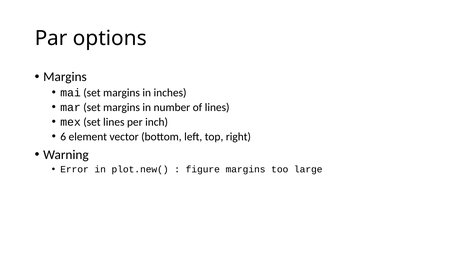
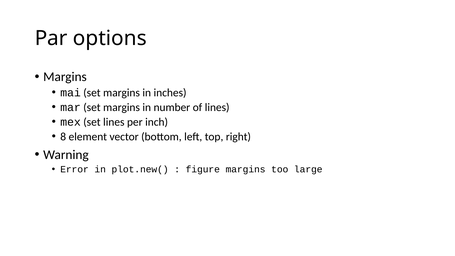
6: 6 -> 8
